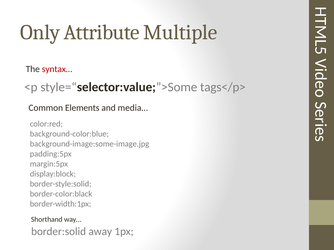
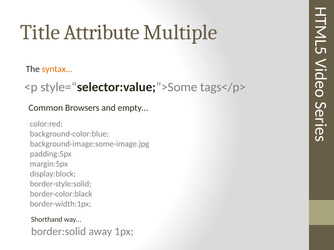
Only: Only -> Title
syntax… colour: red -> orange
Elements: Elements -> Browsers
media…: media… -> empty…
